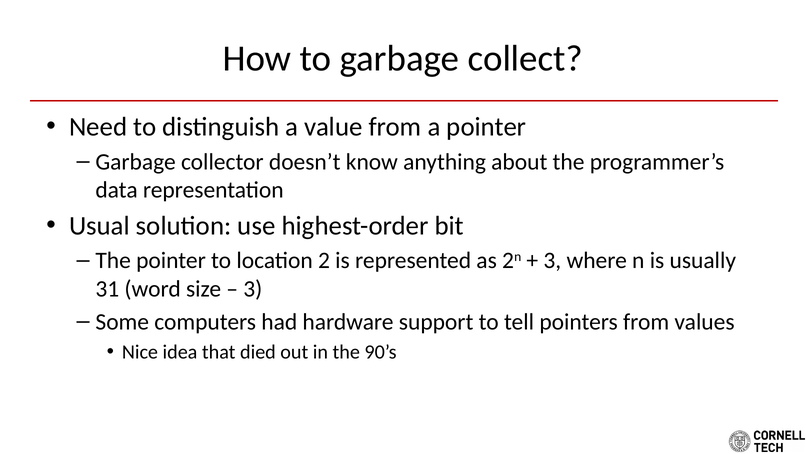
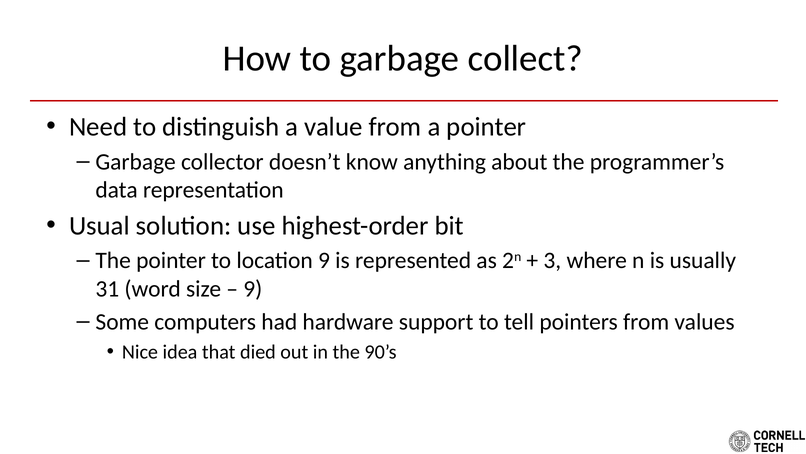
location 2: 2 -> 9
3 at (253, 289): 3 -> 9
